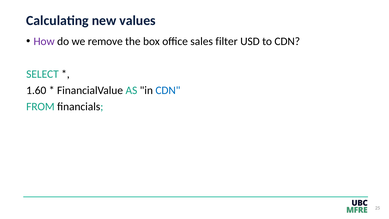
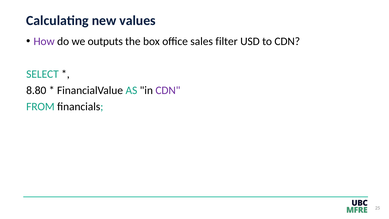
remove: remove -> outputs
1.60: 1.60 -> 8.80
CDN at (168, 90) colour: blue -> purple
